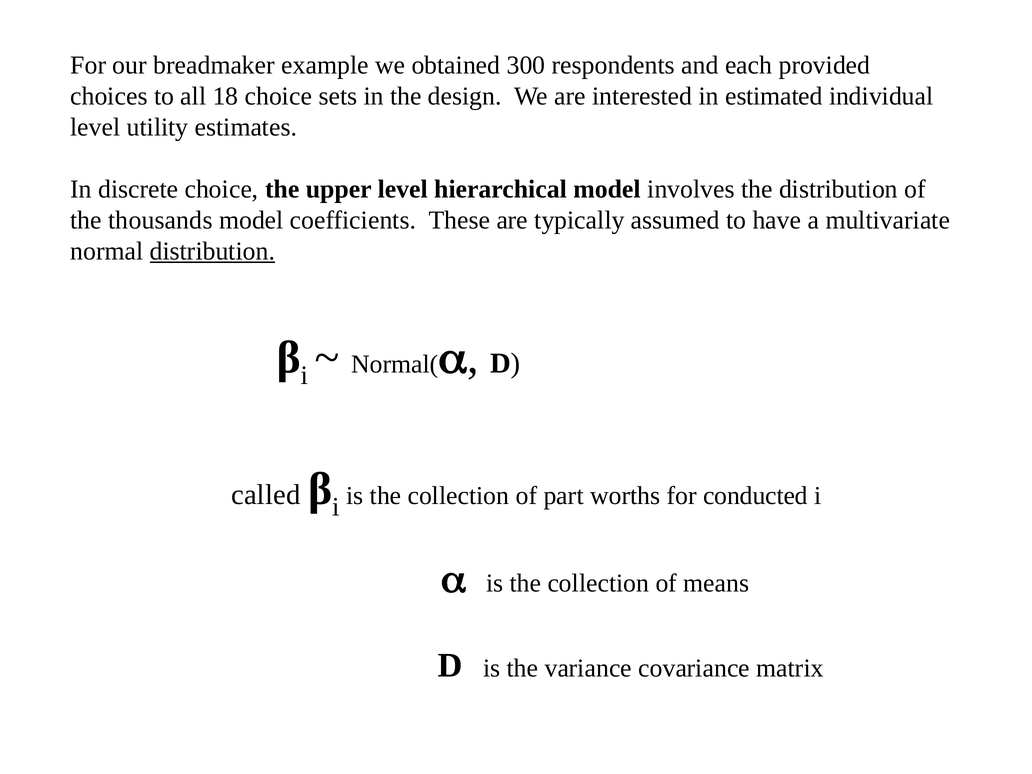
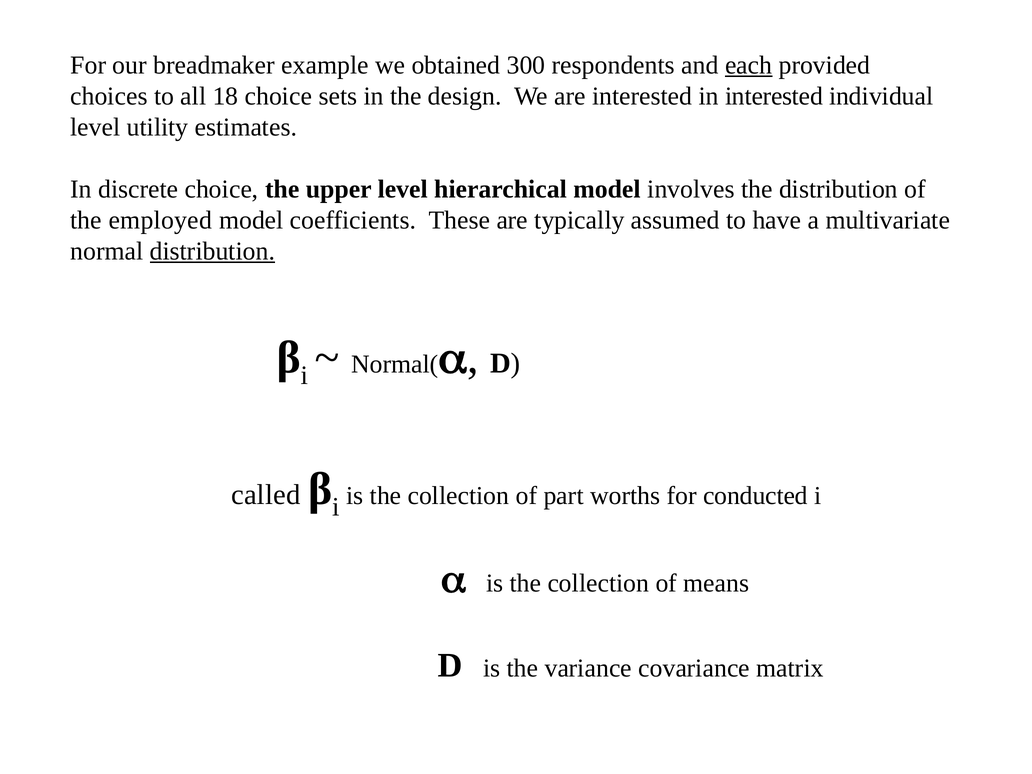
each underline: none -> present
in estimated: estimated -> interested
thousands: thousands -> employed
